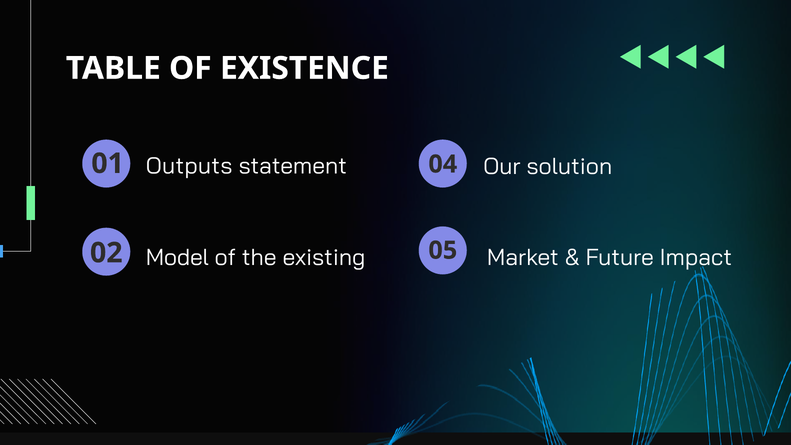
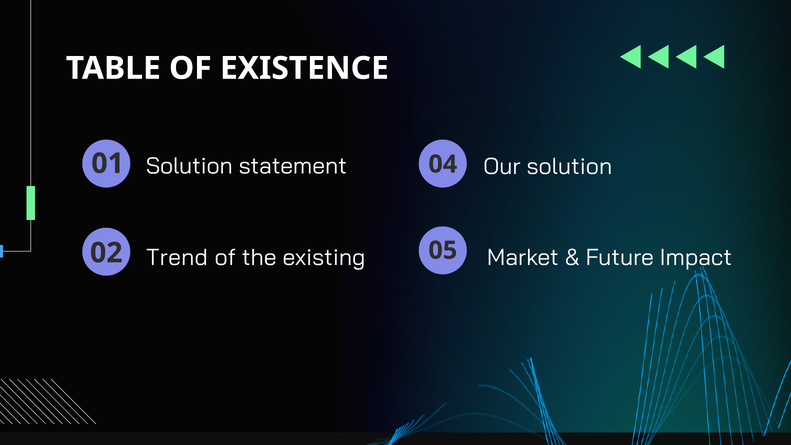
01 Outputs: Outputs -> Solution
Model: Model -> Trend
